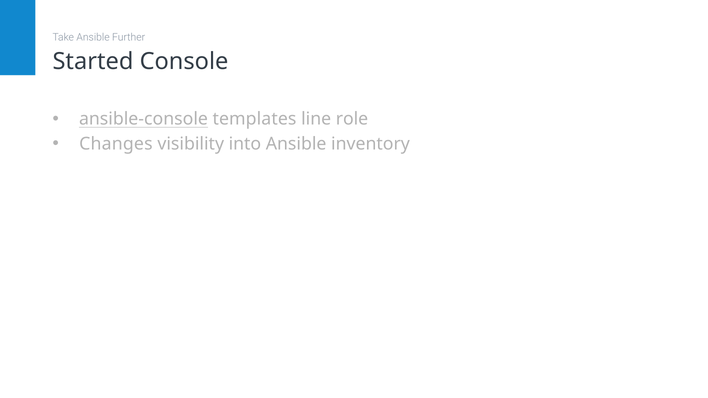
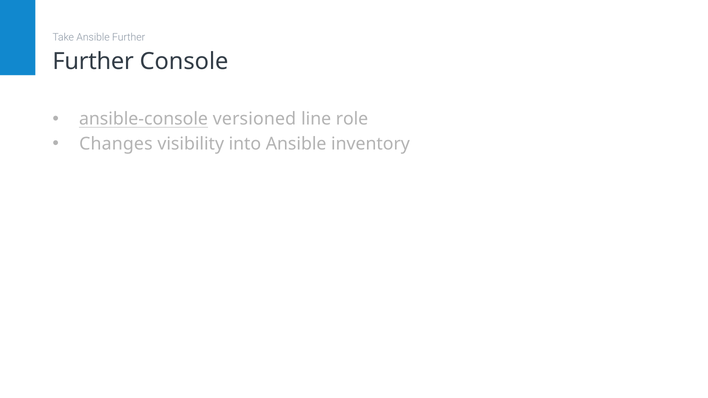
Started at (93, 61): Started -> Further
templates: templates -> versioned
